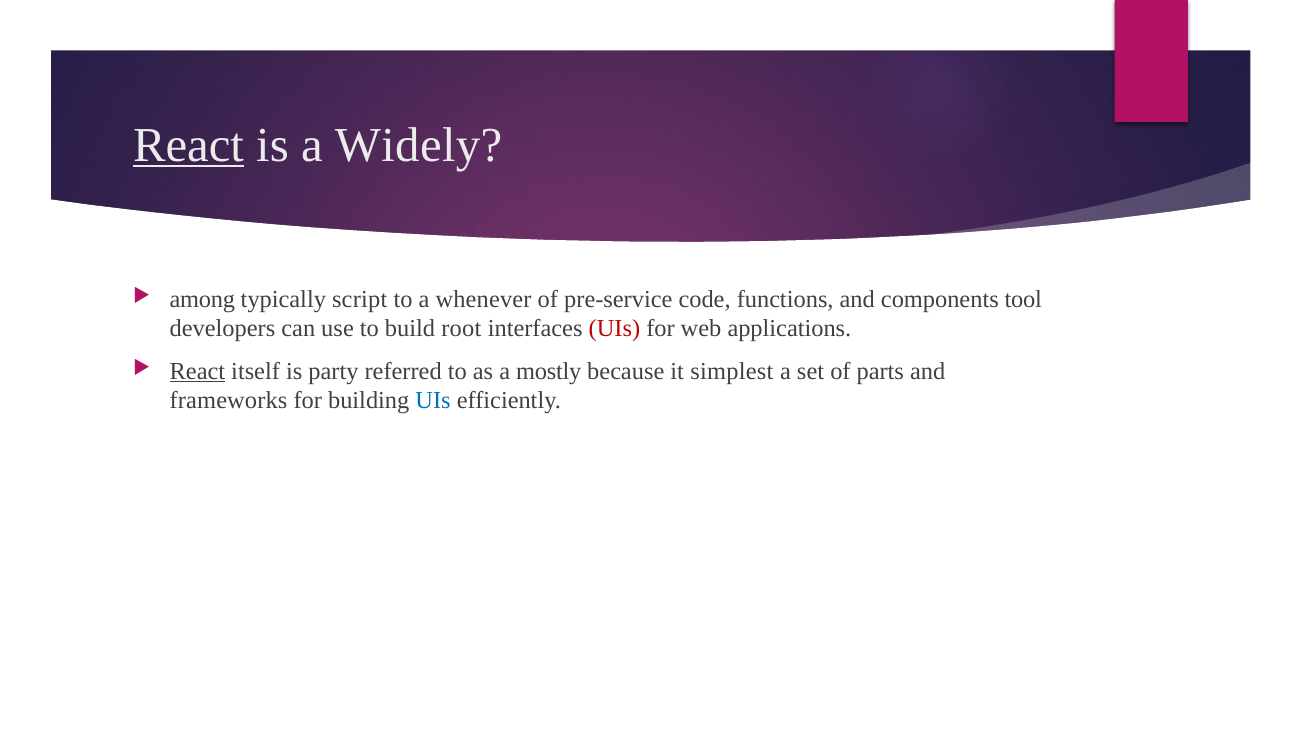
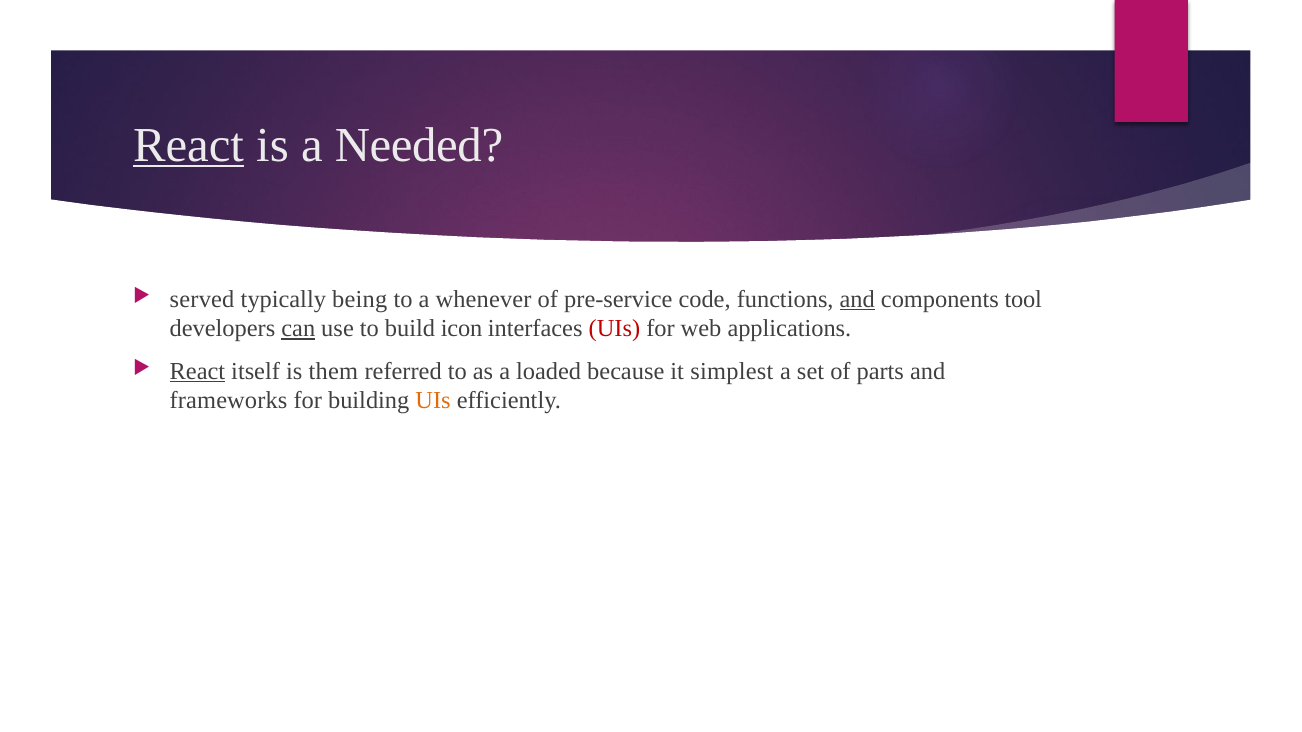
Widely: Widely -> Needed
among: among -> served
script: script -> being
and at (857, 299) underline: none -> present
can underline: none -> present
root: root -> icon
party: party -> them
mostly: mostly -> loaded
UIs at (433, 401) colour: blue -> orange
